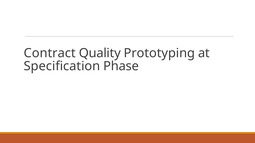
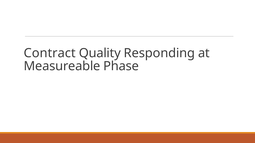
Prototyping: Prototyping -> Responding
Specification: Specification -> Measureable
